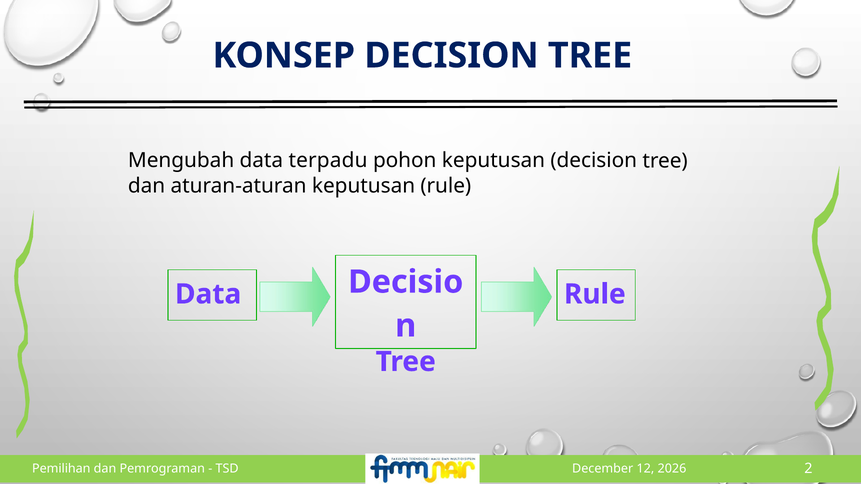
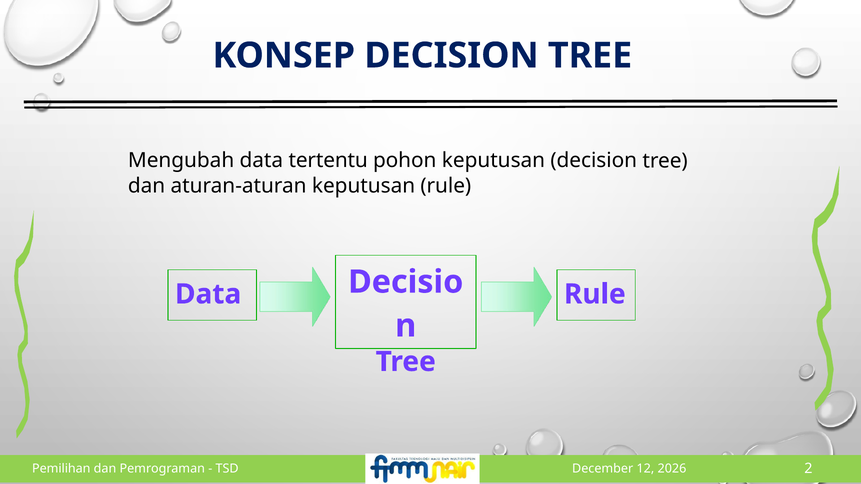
terpadu: terpadu -> tertentu
